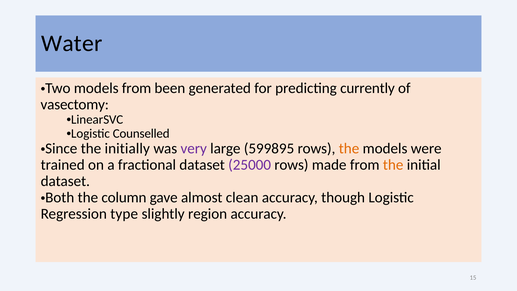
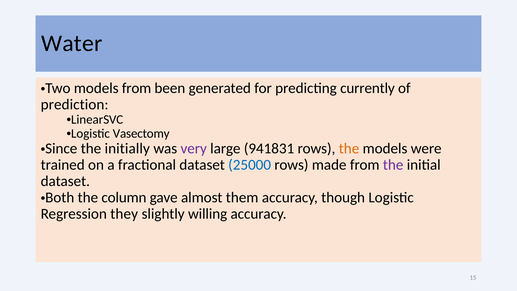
vasectomy: vasectomy -> prediction
Counselled: Counselled -> Vasectomy
599895: 599895 -> 941831
25000 colour: purple -> blue
the at (393, 165) colour: orange -> purple
clean: clean -> them
type: type -> they
region: region -> willing
